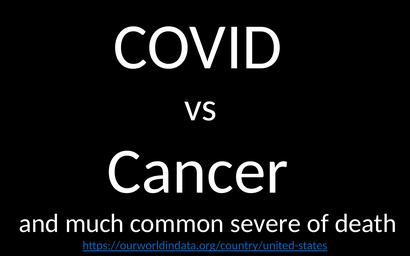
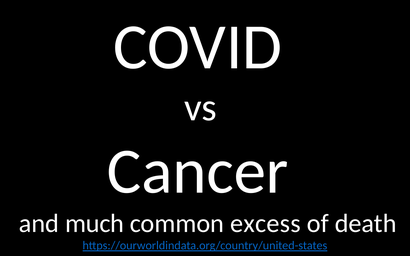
severe: severe -> excess
